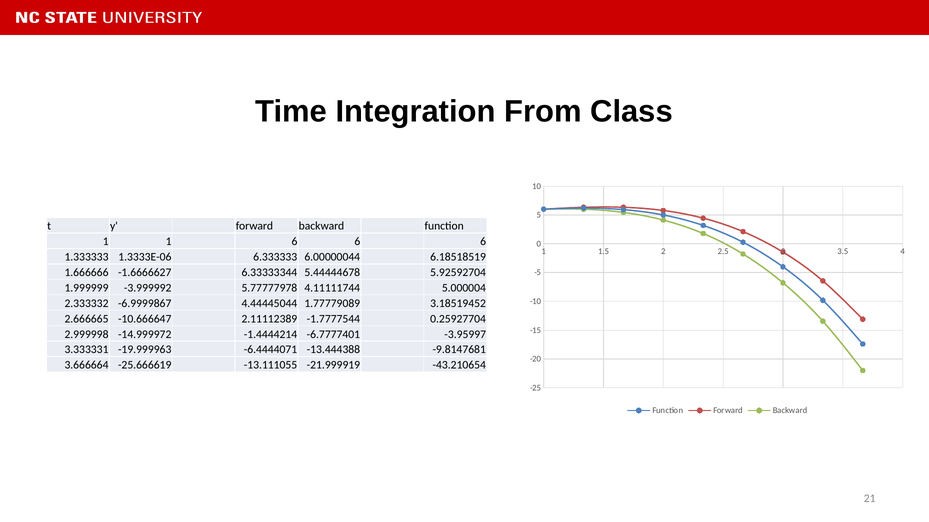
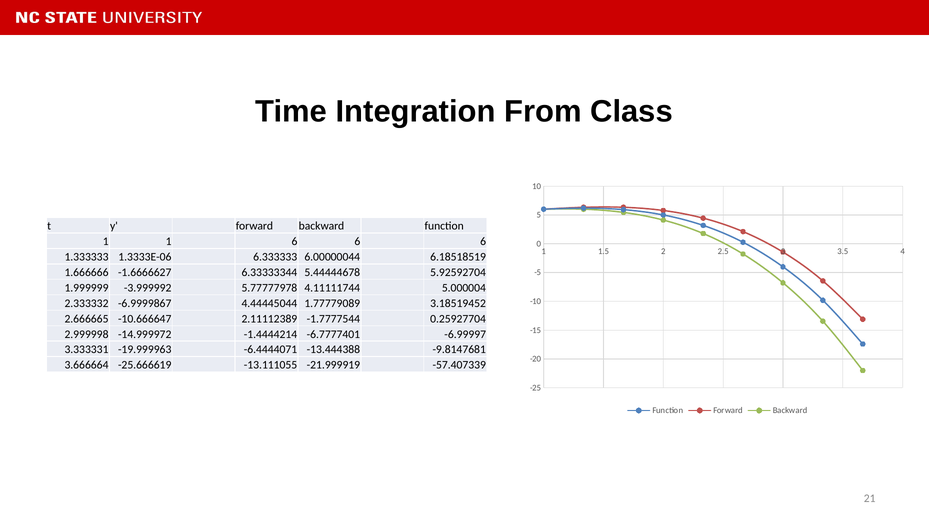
-3.95997: -3.95997 -> -6.99997
-43.210654: -43.210654 -> -57.407339
